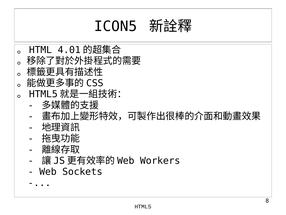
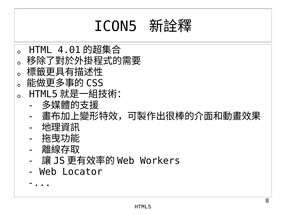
Sockets: Sockets -> Locator
